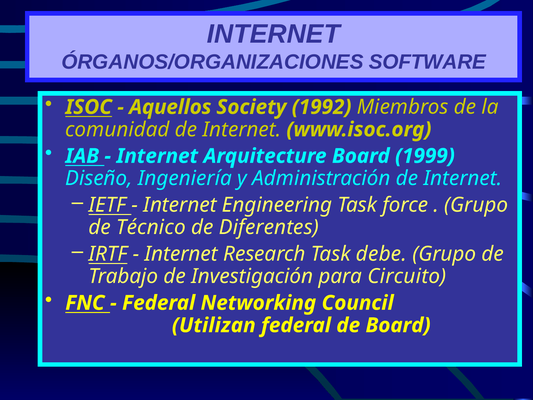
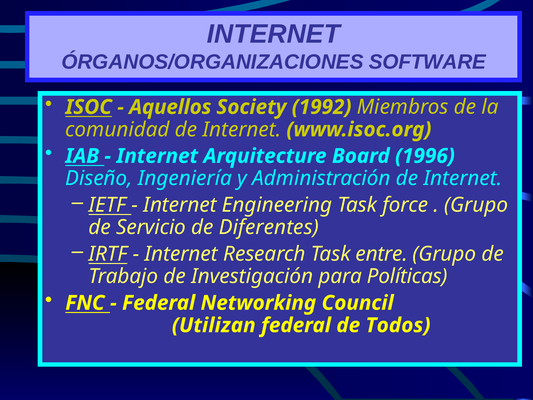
1999: 1999 -> 1996
Técnico: Técnico -> Servicio
debe: debe -> entre
Circuito: Circuito -> Políticas
de Board: Board -> Todos
